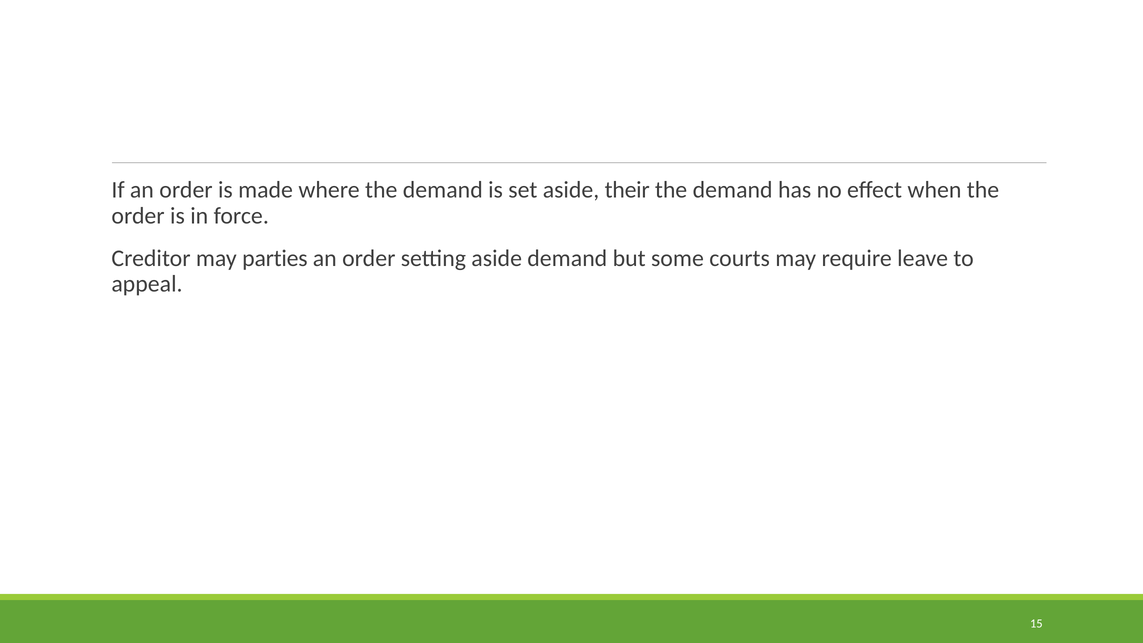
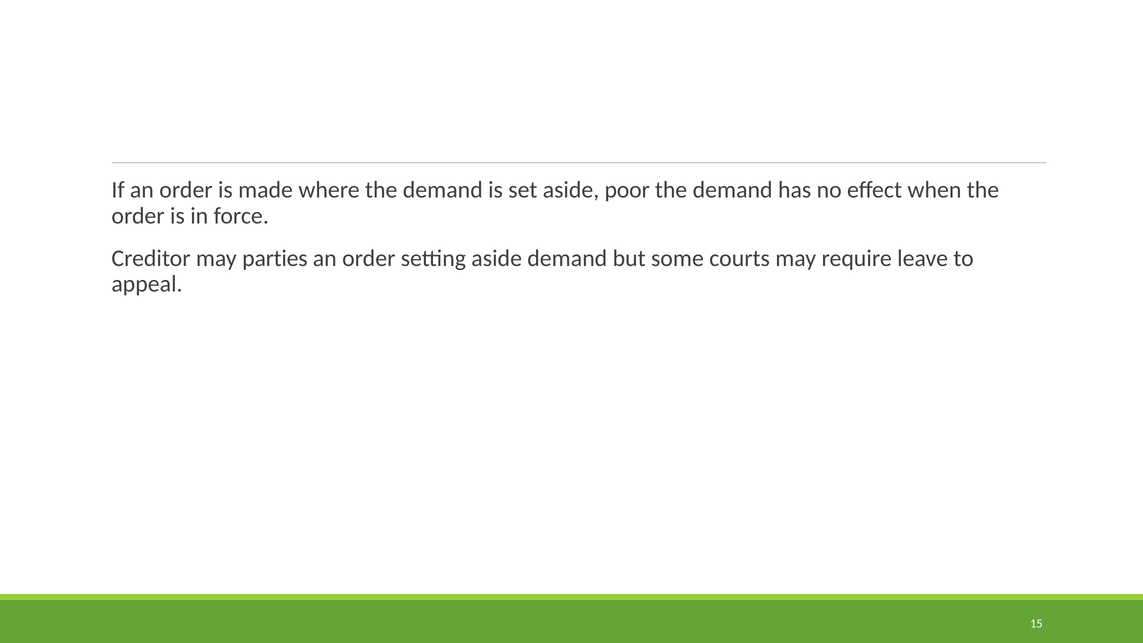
their: their -> poor
